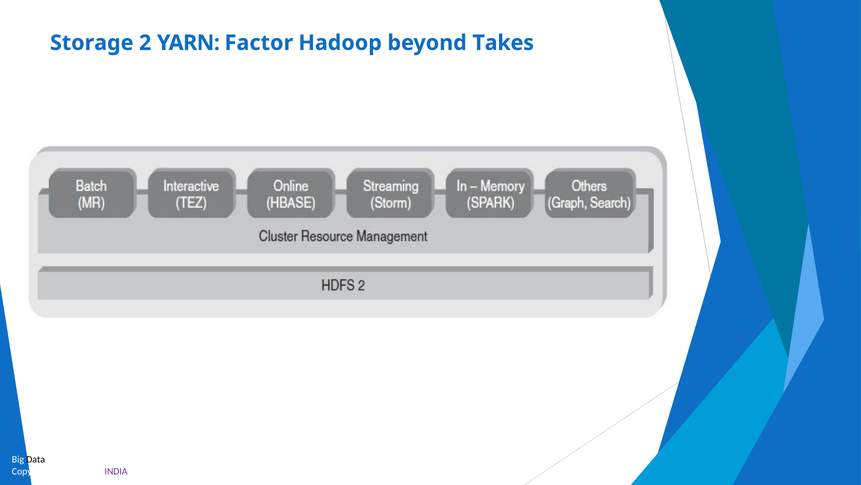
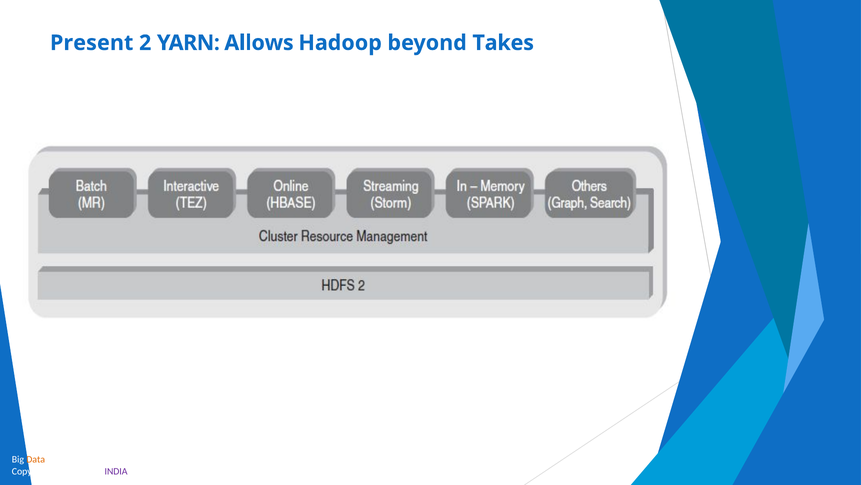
Storage: Storage -> Present
Factor: Factor -> Allows
Data colour: black -> orange
